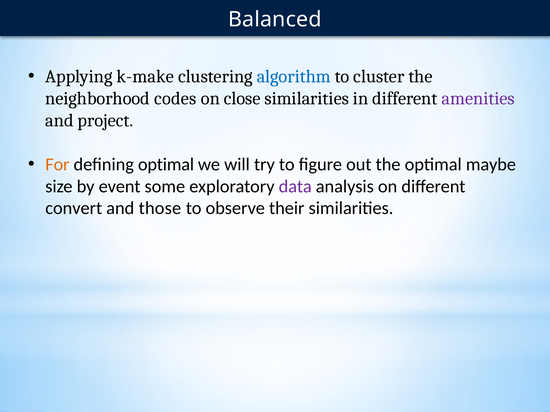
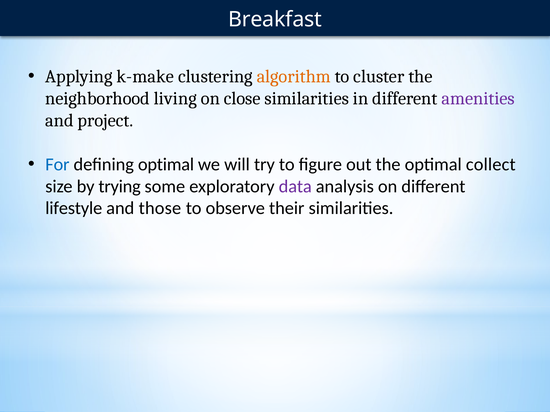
Balanced: Balanced -> Breakfast
algorithm colour: blue -> orange
codes: codes -> living
For colour: orange -> blue
maybe: maybe -> collect
event: event -> trying
convert: convert -> lifestyle
